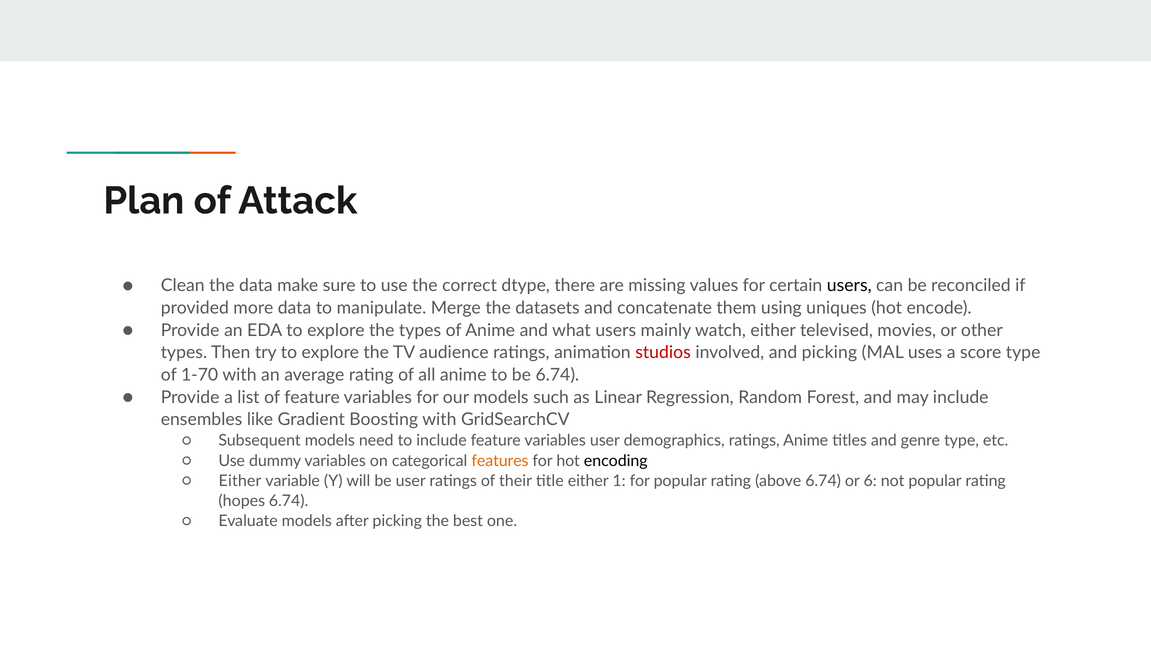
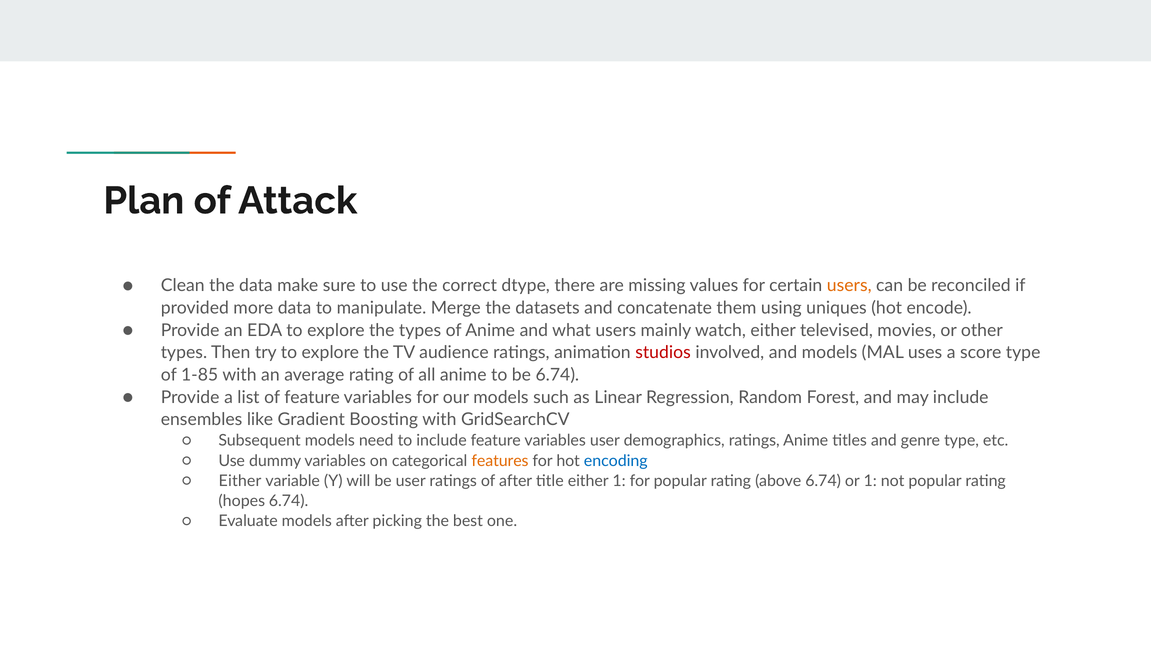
users at (849, 286) colour: black -> orange
and picking: picking -> models
1-70: 1-70 -> 1-85
encoding colour: black -> blue
of their: their -> after
or 6: 6 -> 1
